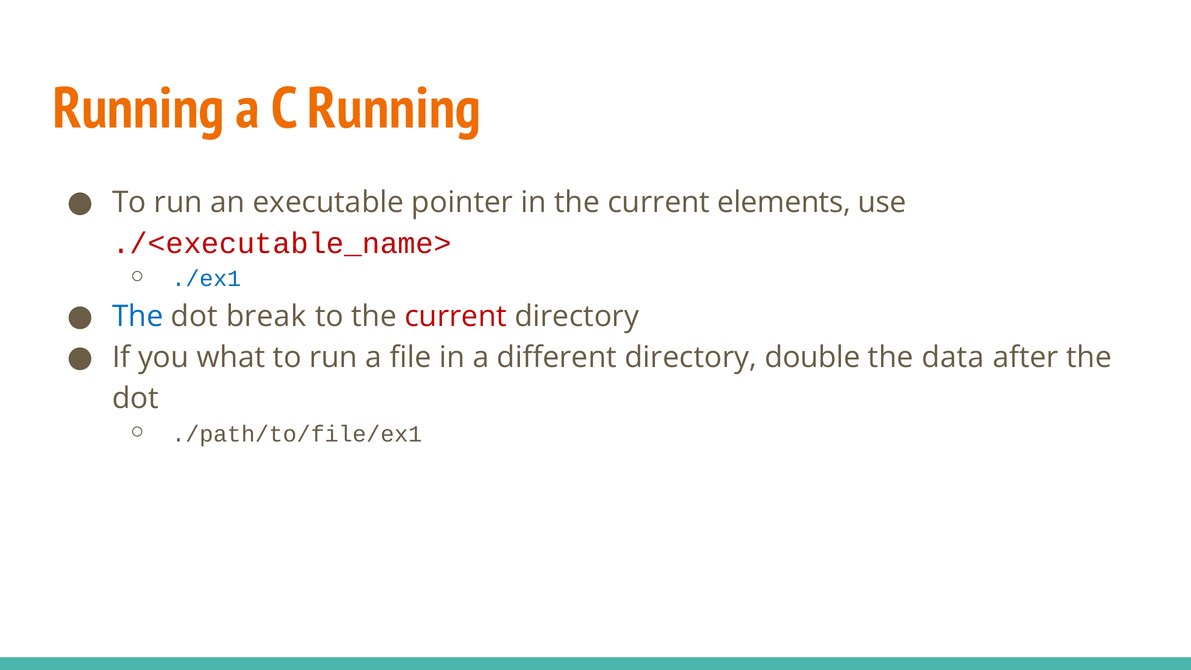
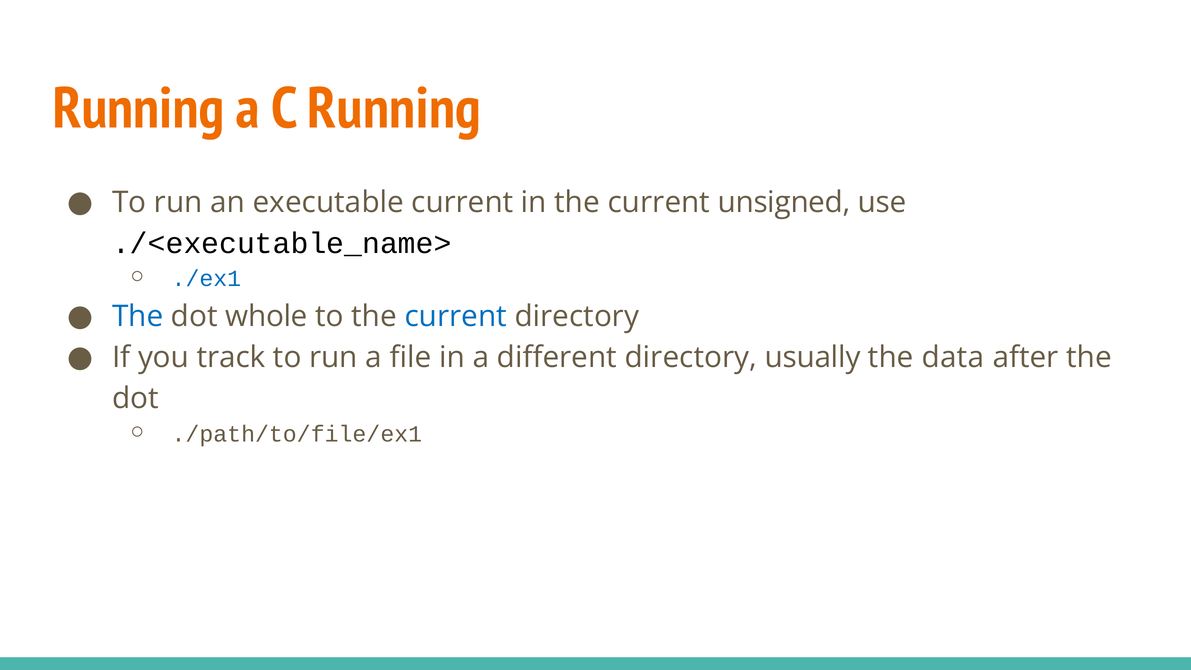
executable pointer: pointer -> current
elements: elements -> unsigned
./<executable_name> colour: red -> black
break: break -> whole
current at (456, 316) colour: red -> blue
what: what -> track
double: double -> usually
